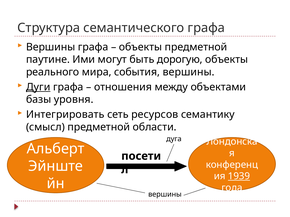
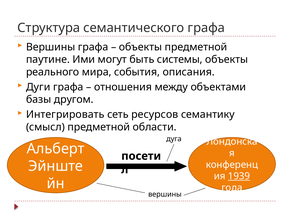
дорогую: дорогую -> системы
события вершины: вершины -> описания
Дуги underline: present -> none
уровня: уровня -> другом
